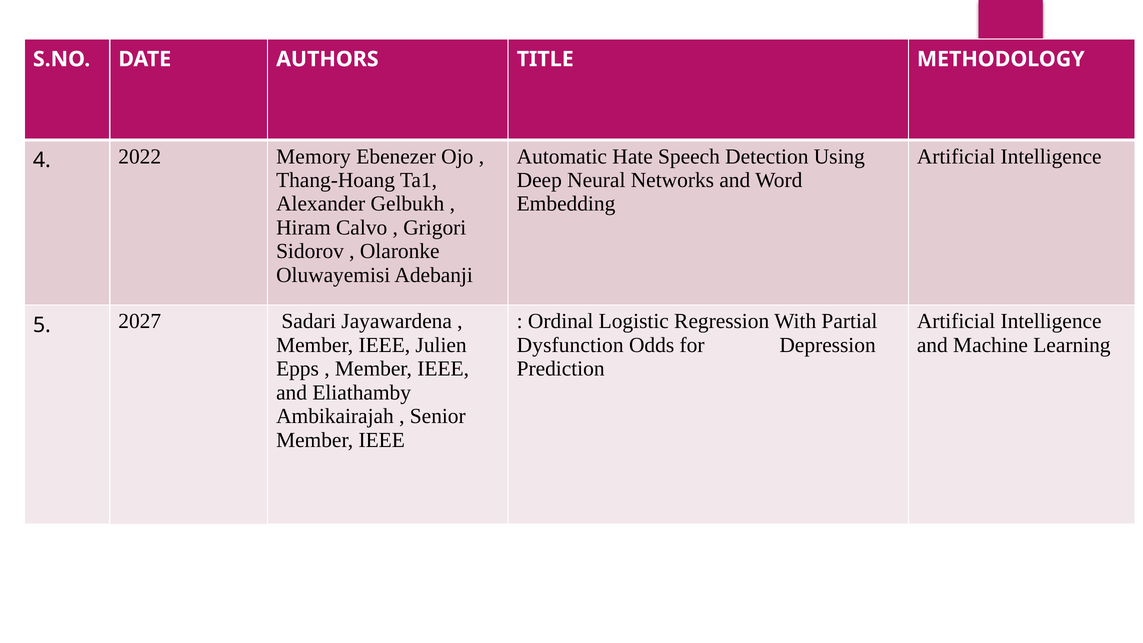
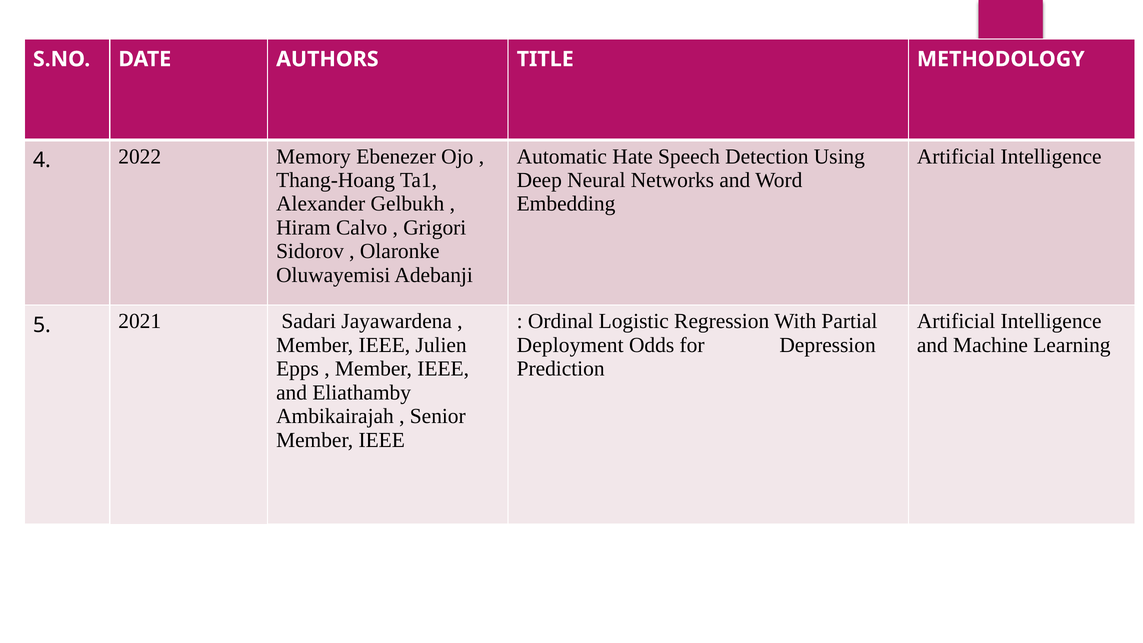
2027: 2027 -> 2021
Dysfunction: Dysfunction -> Deployment
